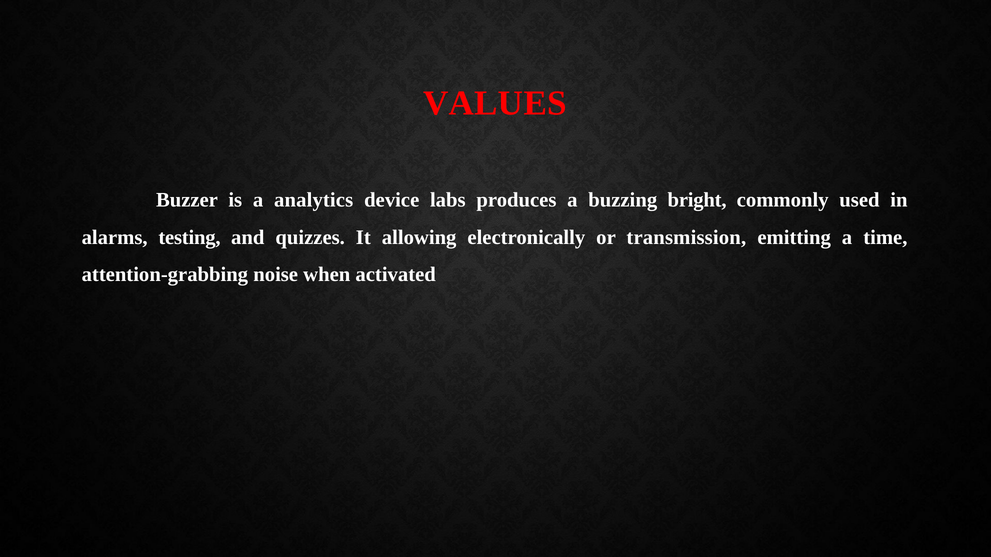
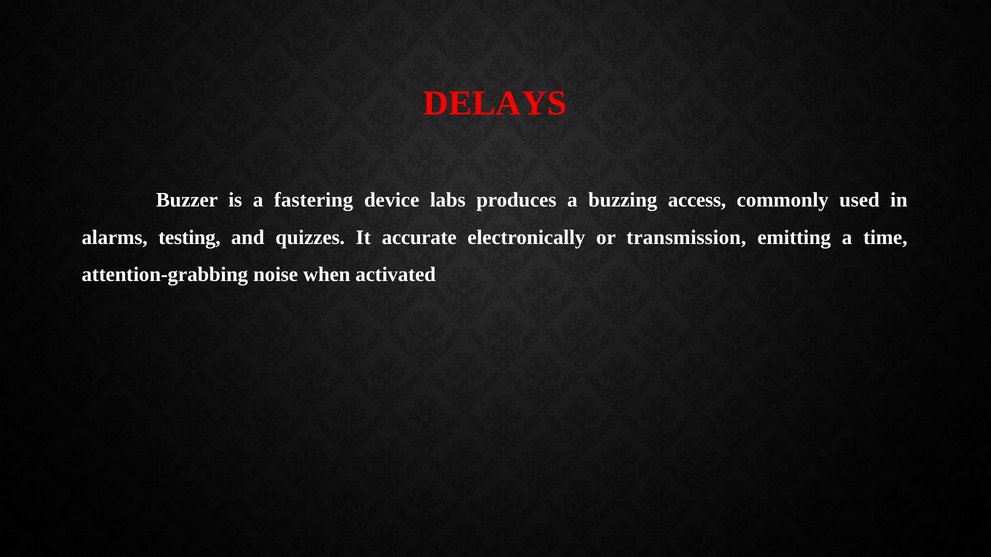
VALUES: VALUES -> DELAYS
analytics: analytics -> fastering
bright: bright -> access
allowing: allowing -> accurate
